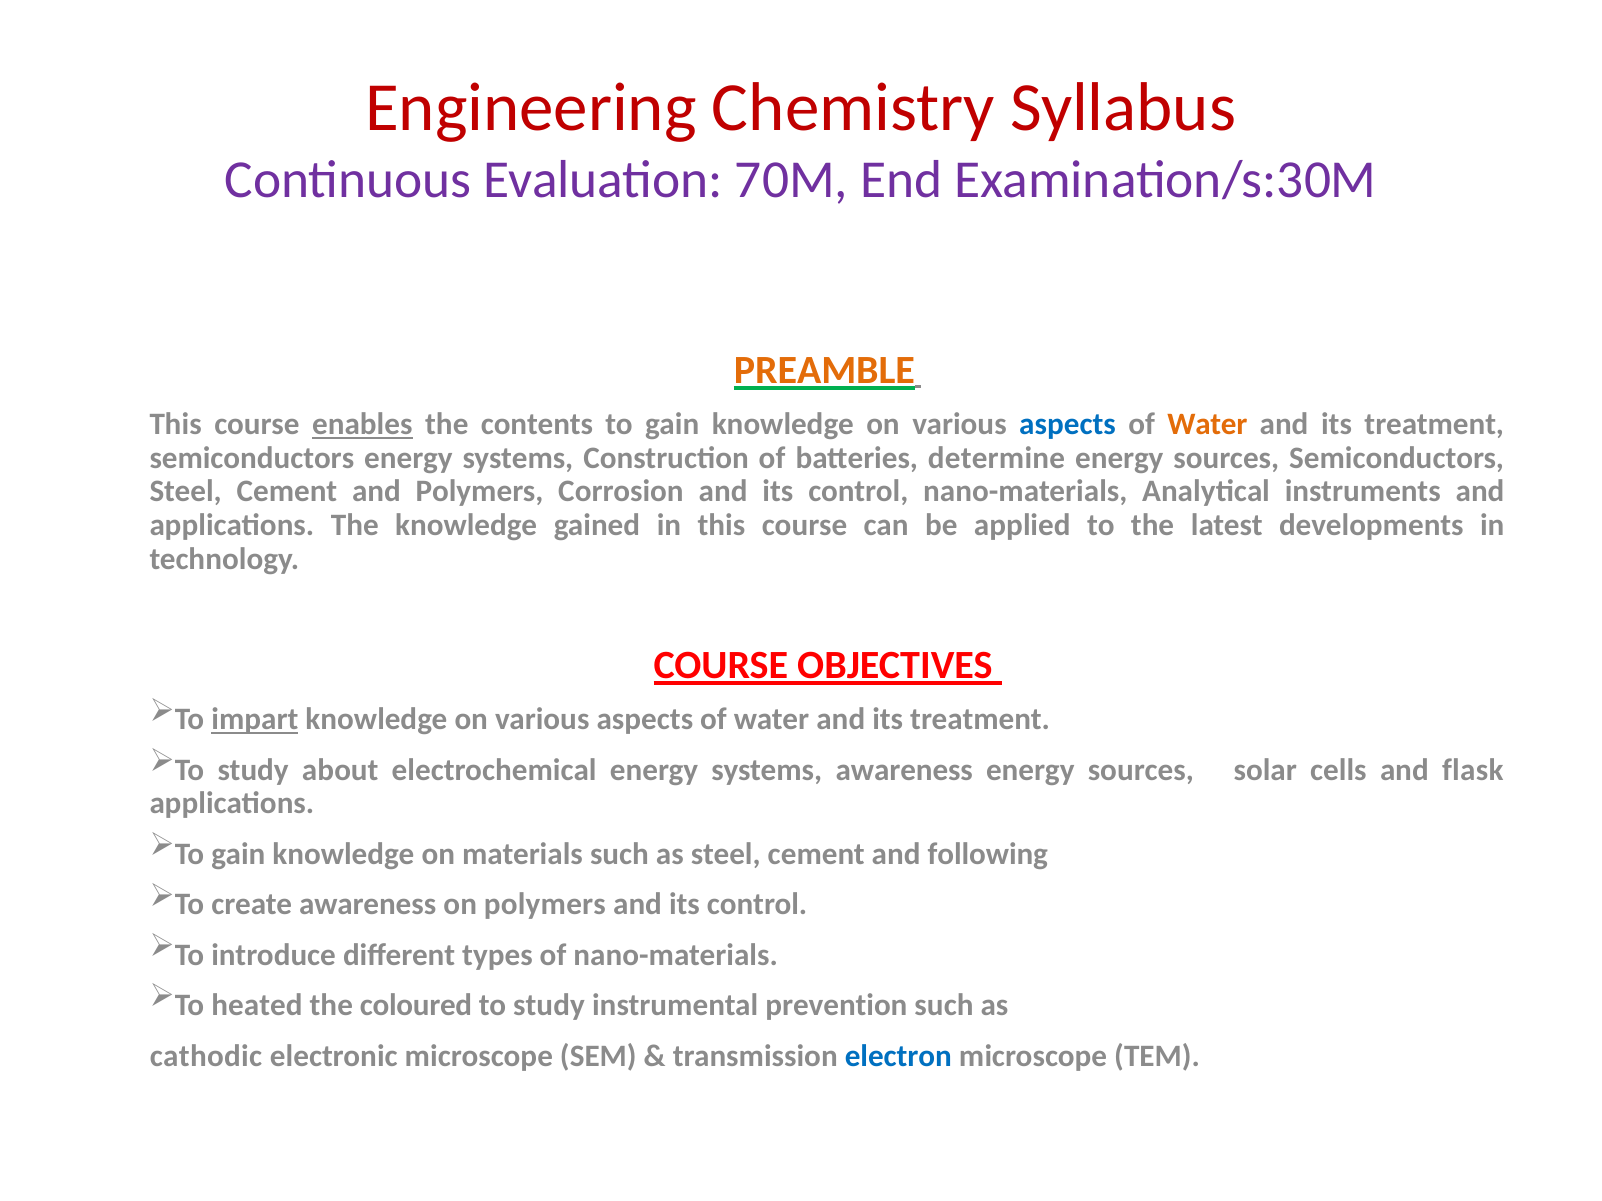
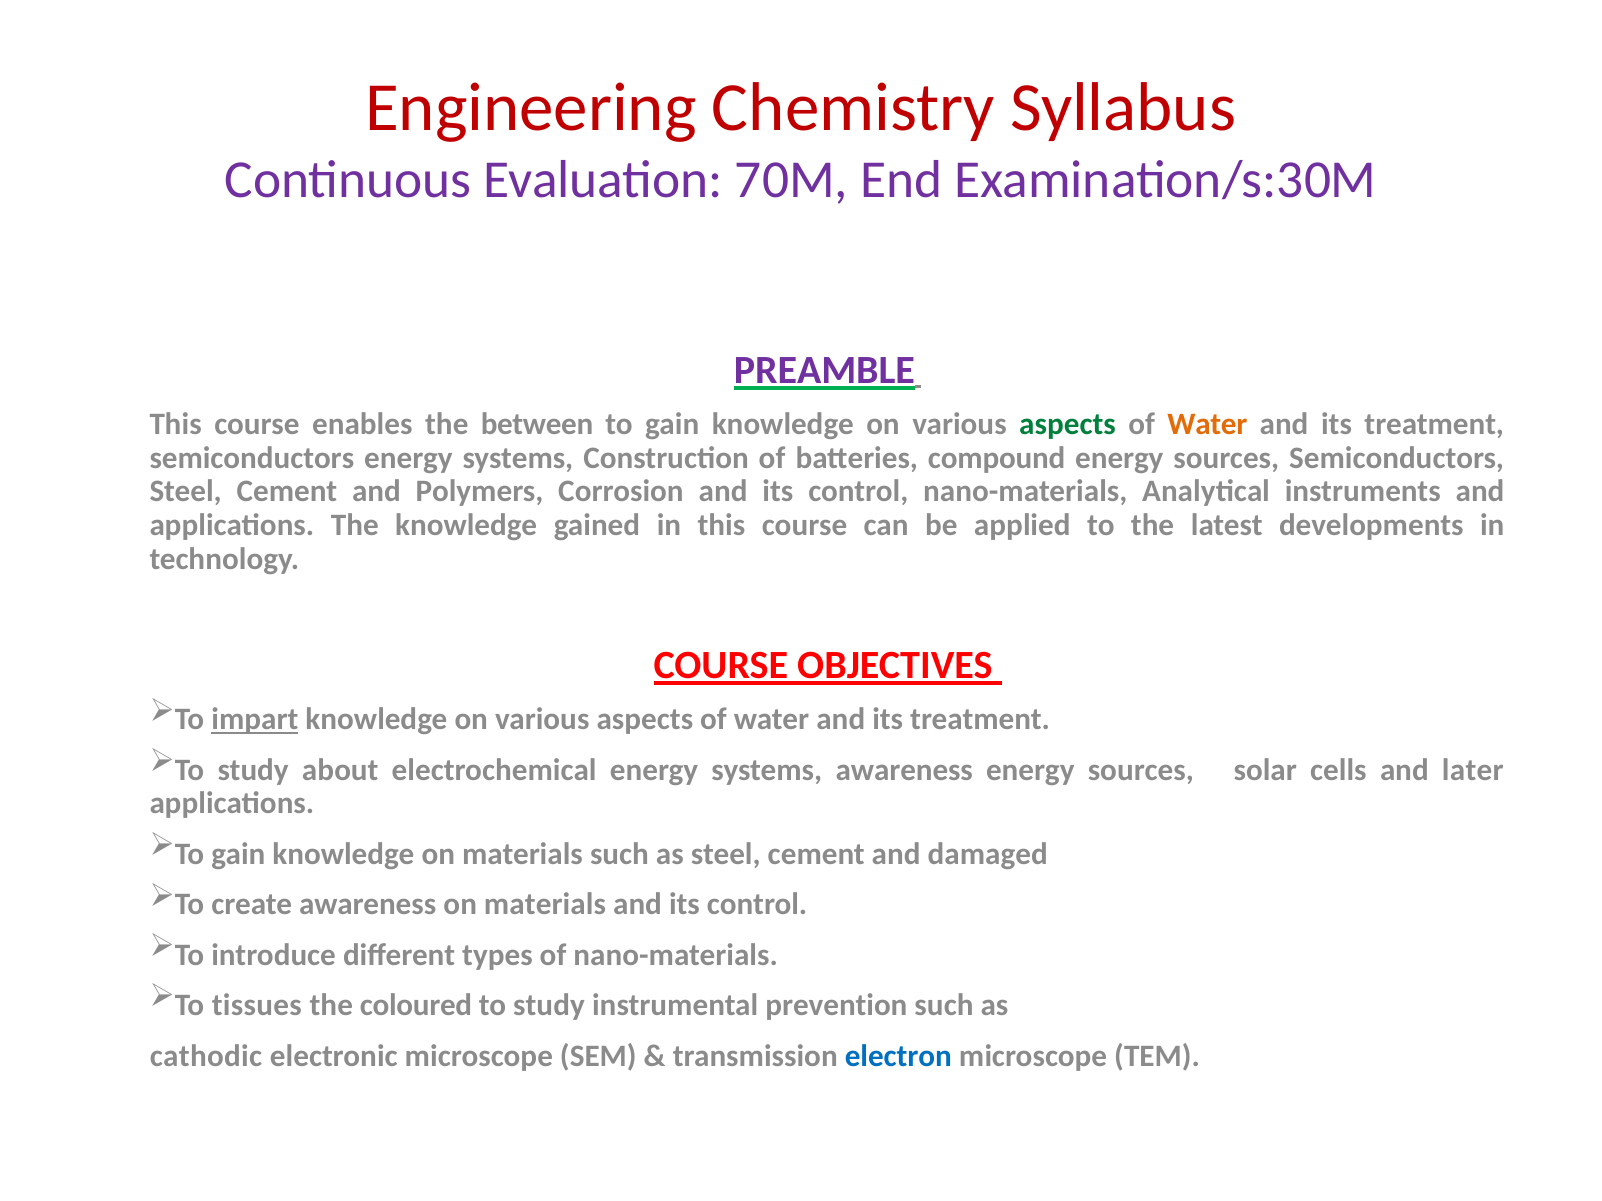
PREAMBLE colour: orange -> purple
enables underline: present -> none
contents: contents -> between
aspects at (1068, 424) colour: blue -> green
determine: determine -> compound
flask: flask -> later
following: following -> damaged
awareness on polymers: polymers -> materials
heated: heated -> tissues
